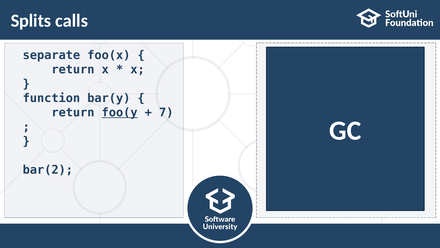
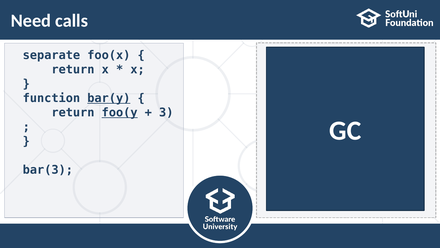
Splits: Splits -> Need
bar(y underline: none -> present
7: 7 -> 3
bar(2: bar(2 -> bar(3
